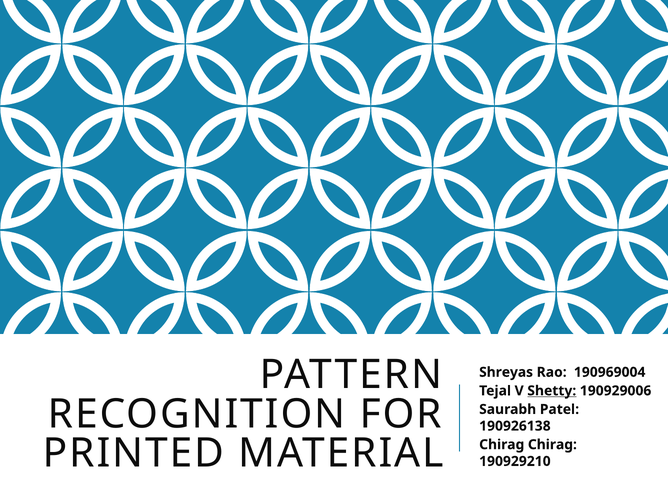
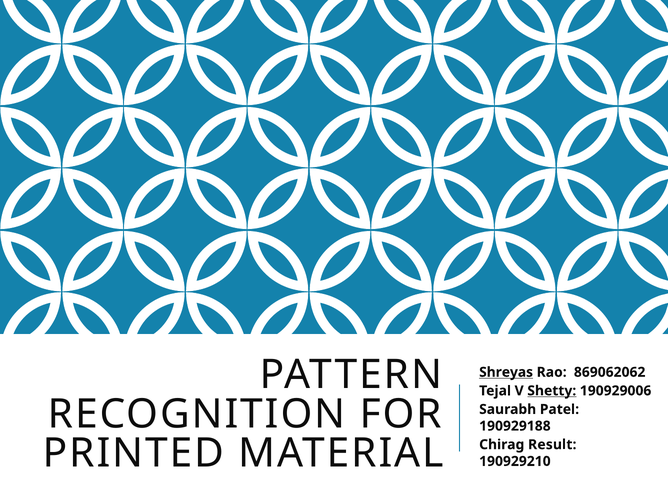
Shreyas underline: none -> present
190969004: 190969004 -> 869062062
190926138: 190926138 -> 190929188
Chirag Chirag: Chirag -> Result
